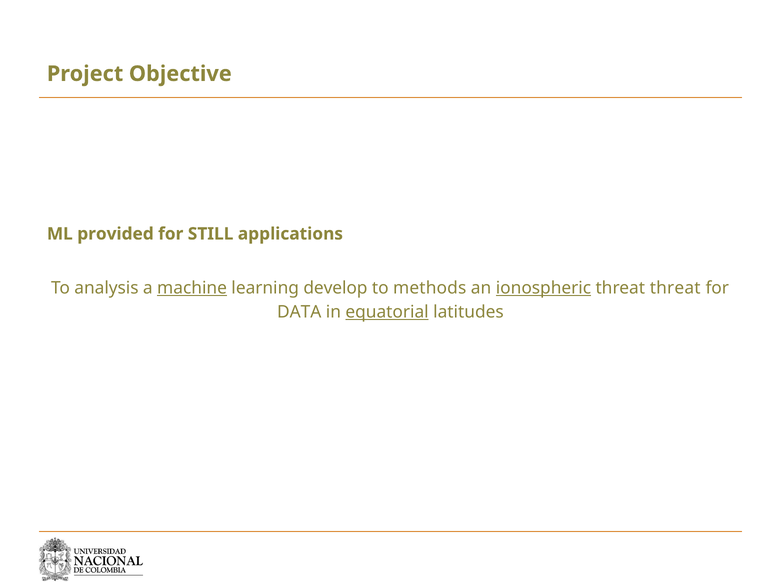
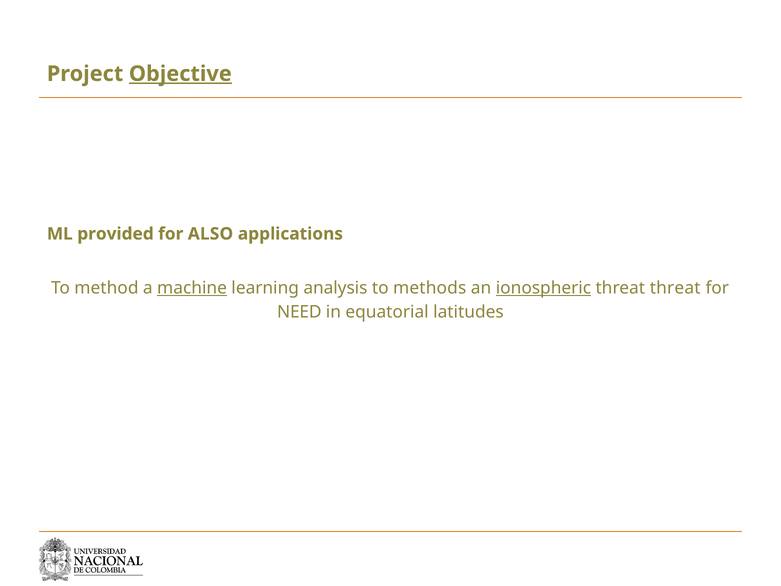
Objective underline: none -> present
STILL: STILL -> ALSO
analysis: analysis -> method
develop: develop -> analysis
DATA: DATA -> NEED
equatorial underline: present -> none
